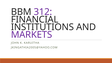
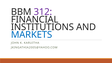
MARKETS colour: purple -> blue
